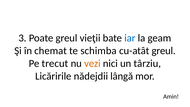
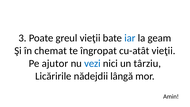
schimba: schimba -> îngropat
cu-atât greul: greul -> vieţii
trecut: trecut -> ajutor
vezi colour: orange -> blue
